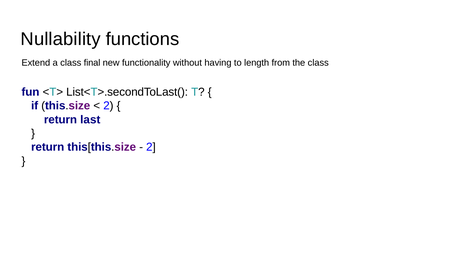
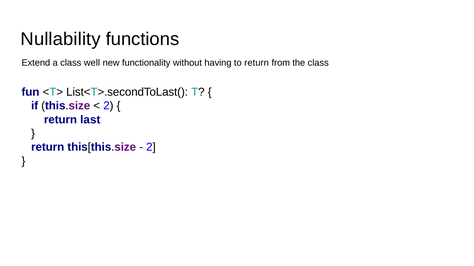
final: final -> well
to length: length -> return
